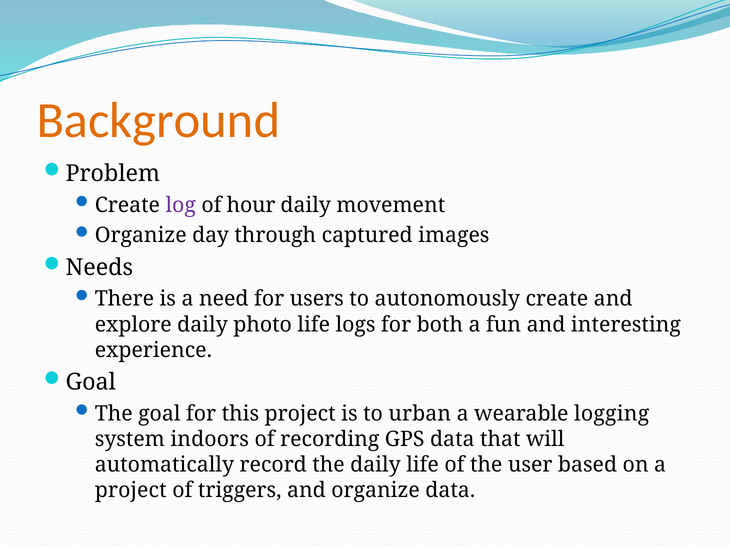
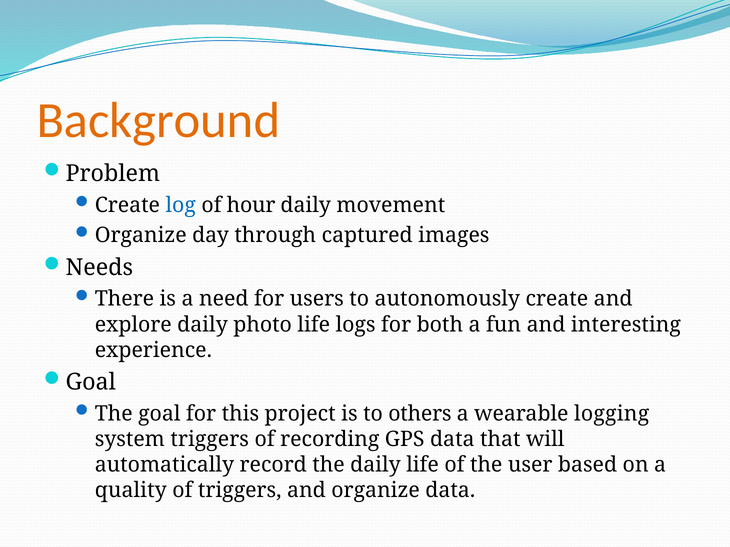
log colour: purple -> blue
urban: urban -> others
system indoors: indoors -> triggers
project at (131, 491): project -> quality
